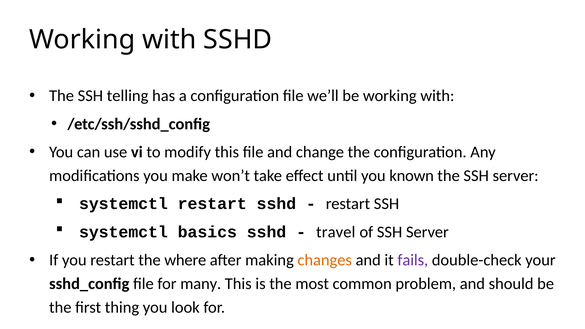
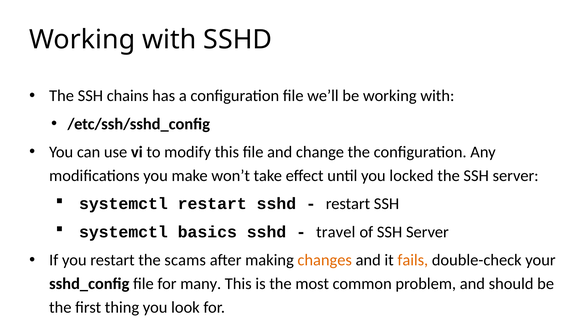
telling: telling -> chains
known: known -> locked
where: where -> scams
fails colour: purple -> orange
